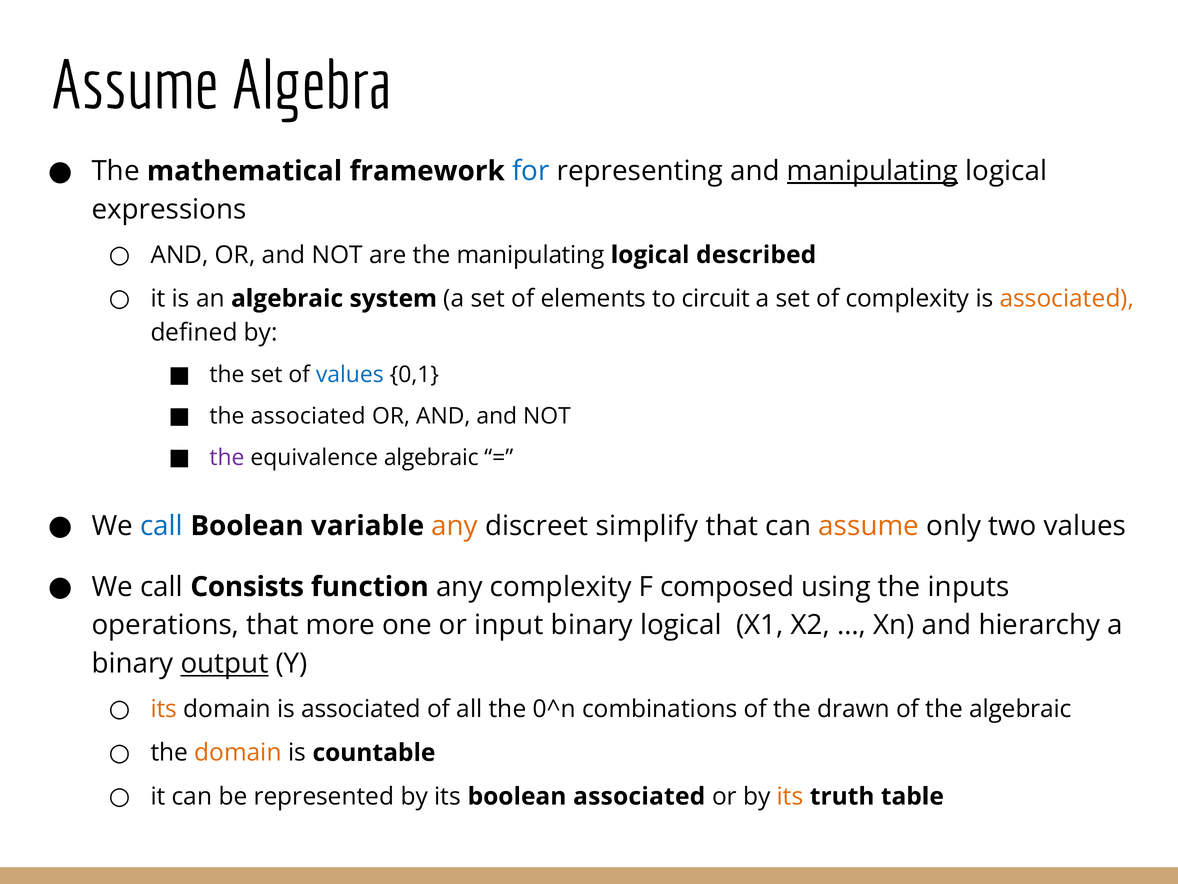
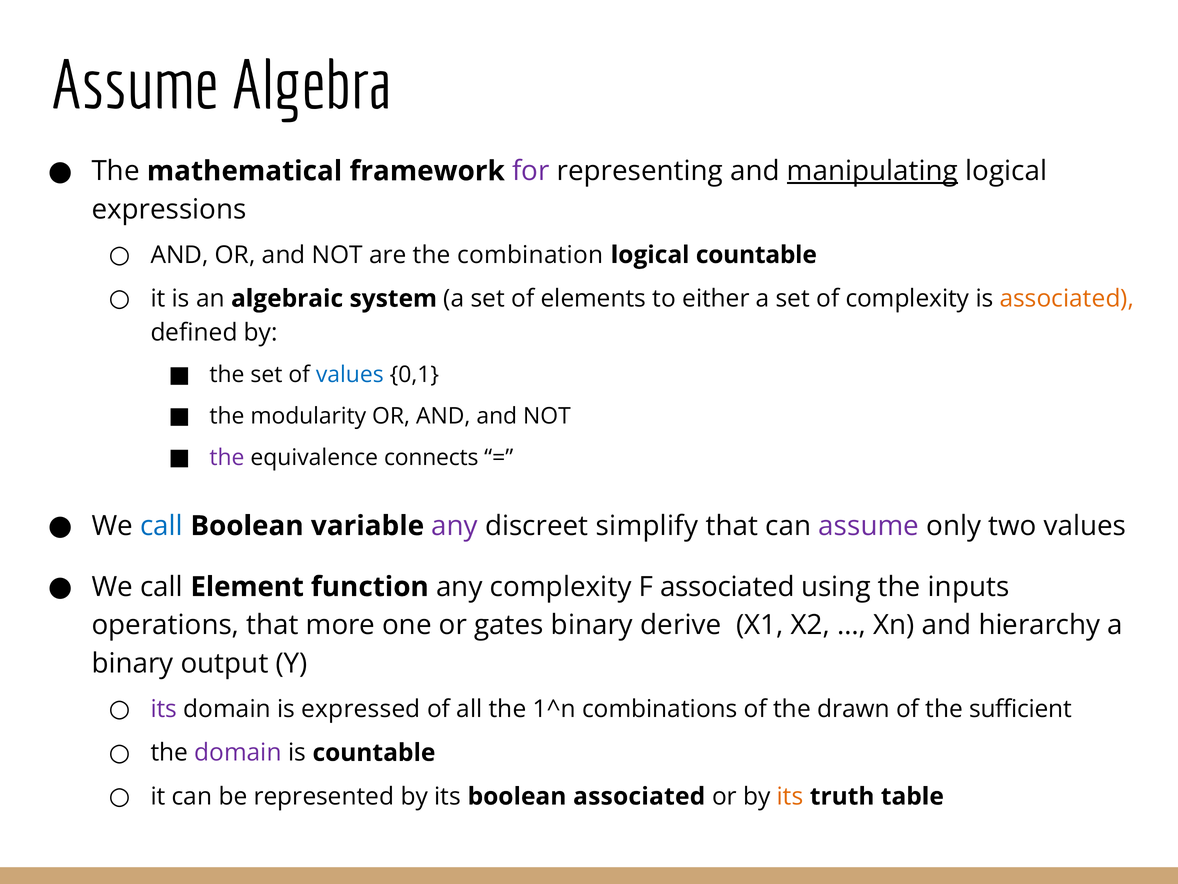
for colour: blue -> purple
the manipulating: manipulating -> combination
logical described: described -> countable
circuit: circuit -> either
the associated: associated -> modularity
equivalence algebraic: algebraic -> connects
any at (454, 526) colour: orange -> purple
assume at (869, 526) colour: orange -> purple
Consists: Consists -> Element
F composed: composed -> associated
input: input -> gates
binary logical: logical -> derive
output underline: present -> none
its at (164, 709) colour: orange -> purple
domain is associated: associated -> expressed
0^n: 0^n -> 1^n
the algebraic: algebraic -> sufficient
domain at (238, 752) colour: orange -> purple
